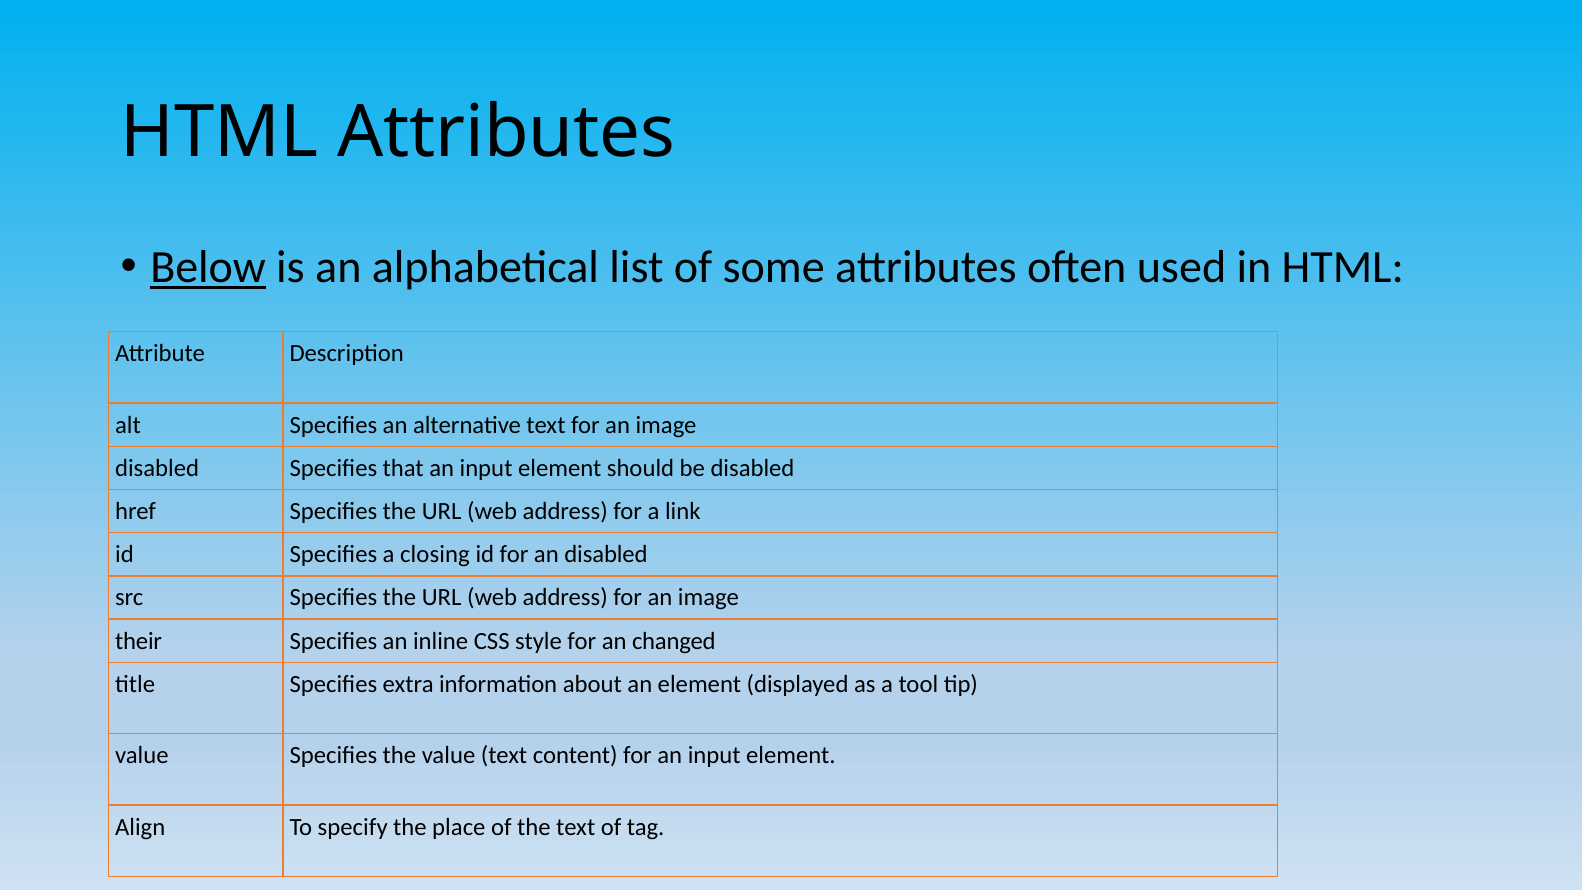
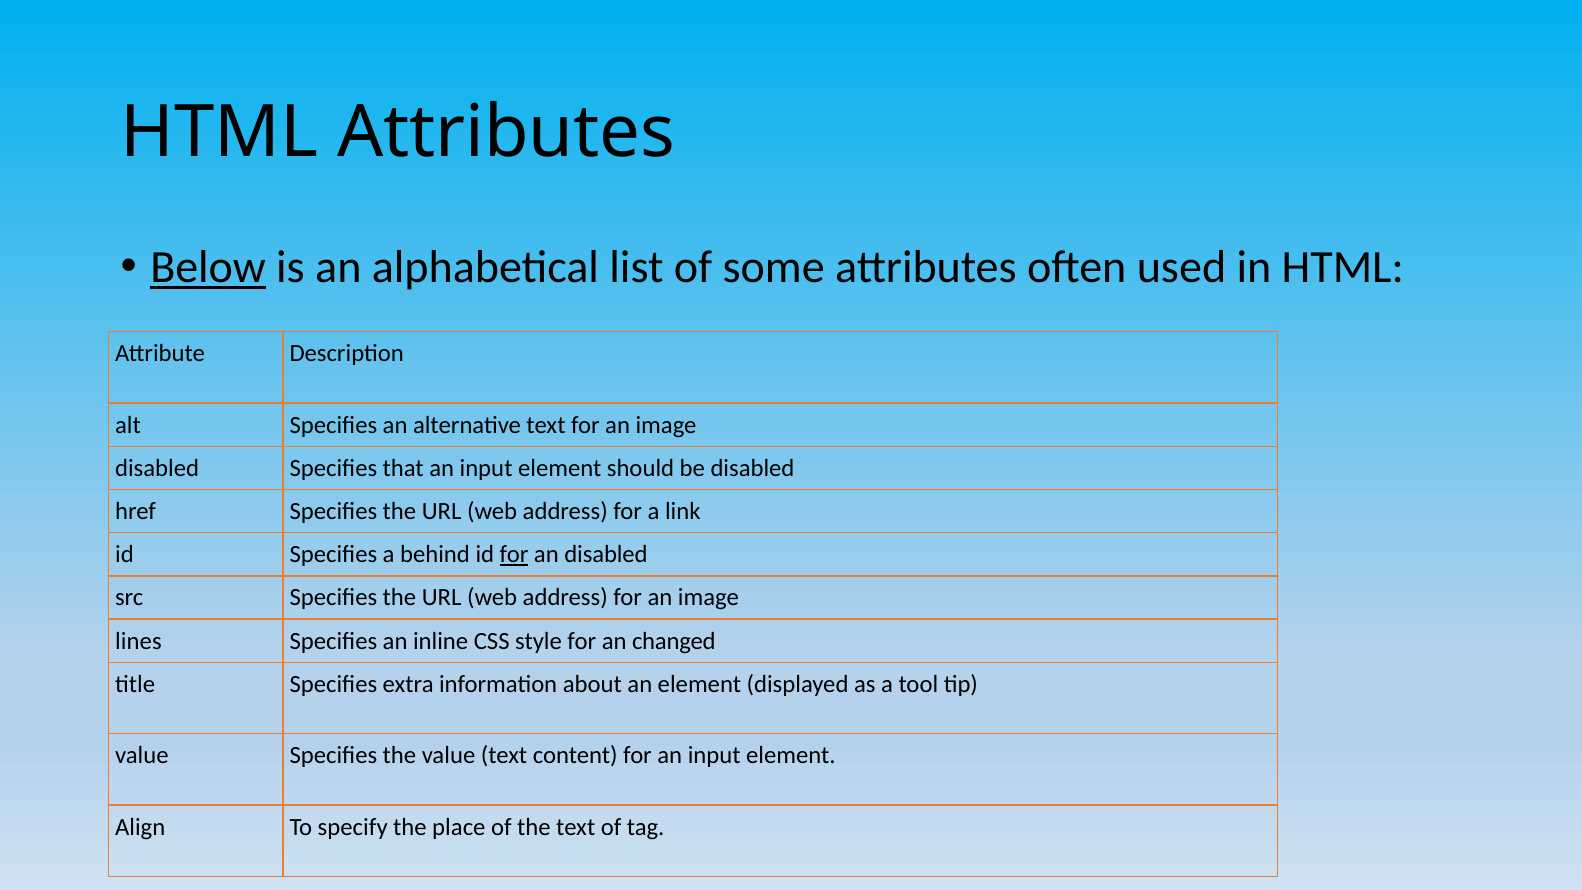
closing: closing -> behind
for at (514, 554) underline: none -> present
their: their -> lines
